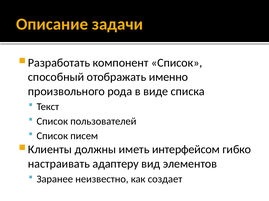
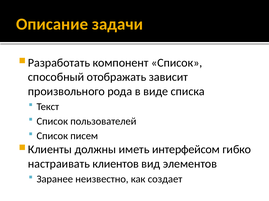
именно: именно -> зависит
адаптеру: адаптеру -> клиентов
